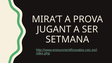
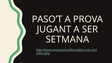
MIRA’T: MIRA’T -> PASO’T
